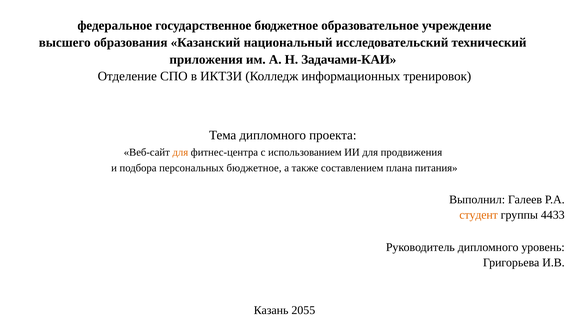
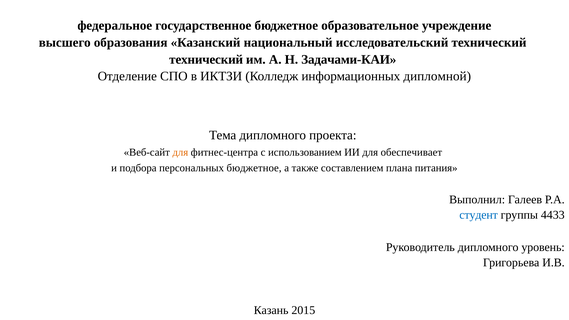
приложения at (206, 59): приложения -> технический
тренировок: тренировок -> дипломной
продвижения: продвижения -> обеспечивает
студент colour: orange -> blue
2055: 2055 -> 2015
